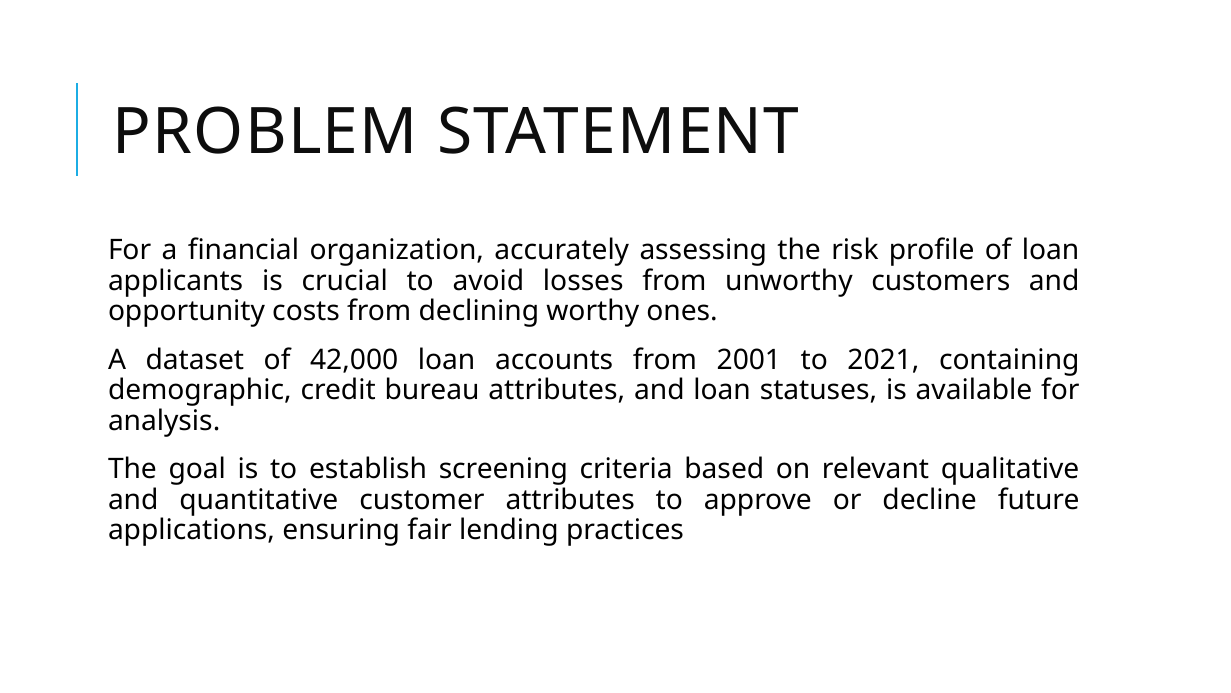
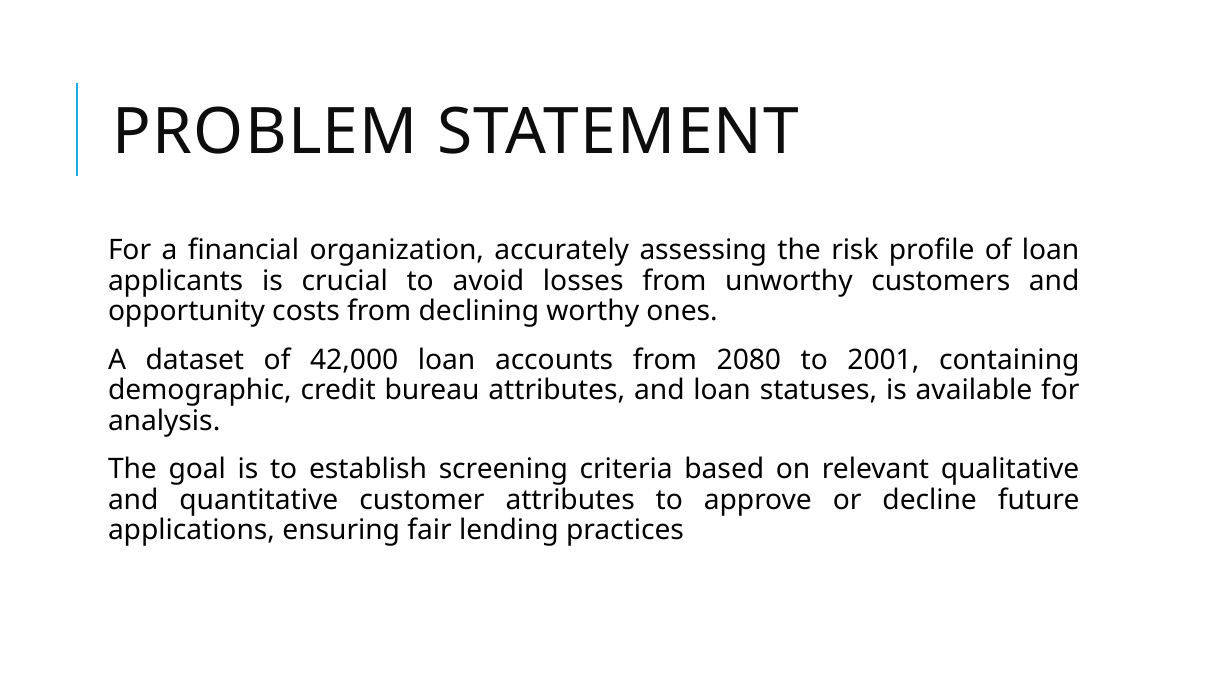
2001: 2001 -> 2080
2021: 2021 -> 2001
